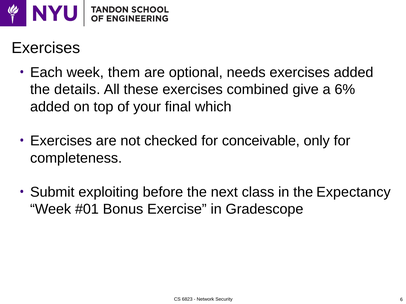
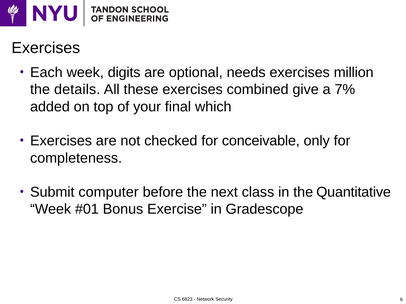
them: them -> digits
exercises added: added -> million
6%: 6% -> 7%
exploiting: exploiting -> computer
Expectancy: Expectancy -> Quantitative
